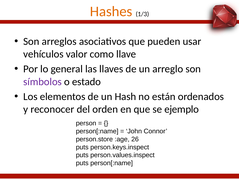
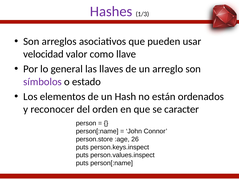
Hashes colour: orange -> purple
vehículos: vehículos -> velocidad
ejemplo: ejemplo -> caracter
